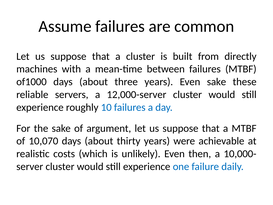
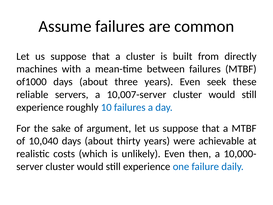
Even sake: sake -> seek
12,000-server: 12,000-server -> 10,007-server
10,070: 10,070 -> 10,040
